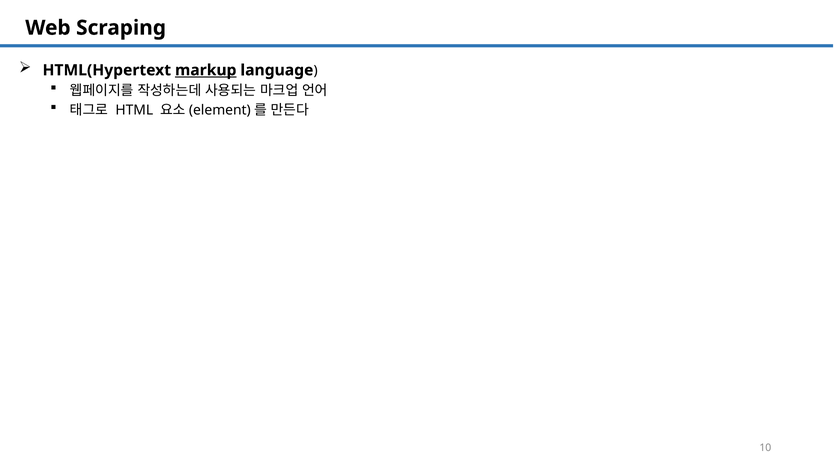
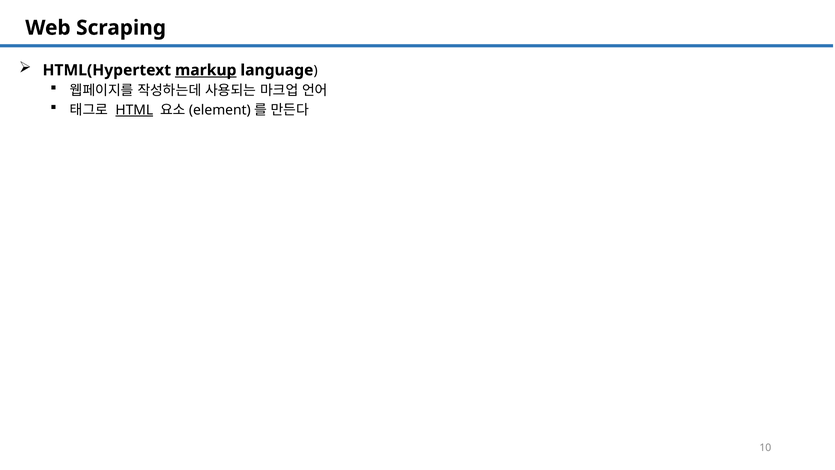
HTML underline: none -> present
